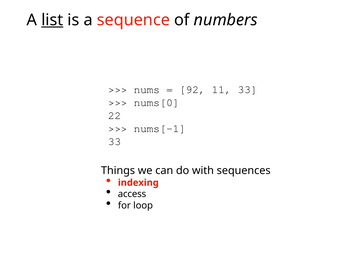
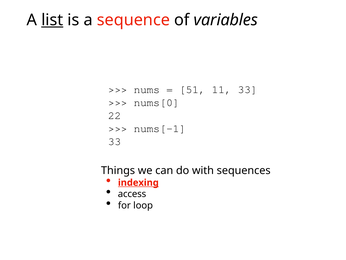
numbers: numbers -> variables
92: 92 -> 51
indexing underline: none -> present
